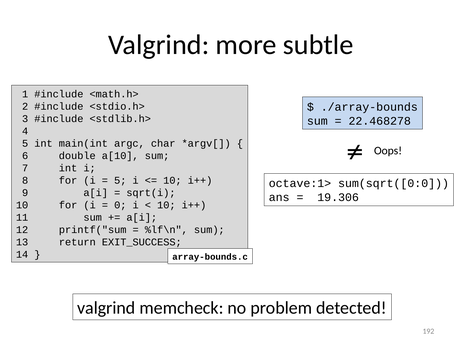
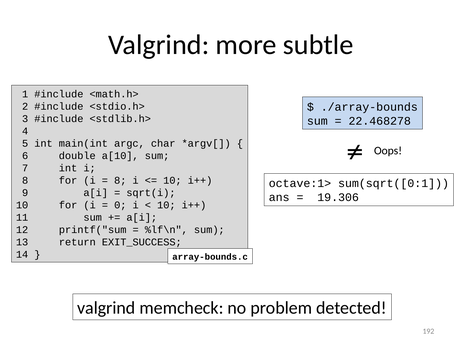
5 at (120, 180): 5 -> 8
sum(sqrt([0:0: sum(sqrt([0:0 -> sum(sqrt([0:1
